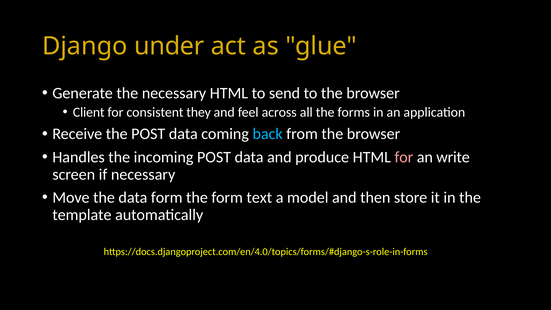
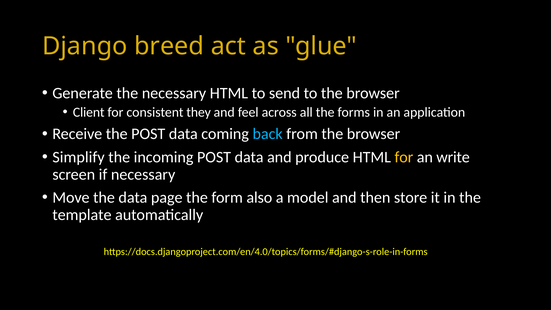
under: under -> breed
Handles: Handles -> Simplify
for at (404, 157) colour: pink -> yellow
data form: form -> page
text: text -> also
